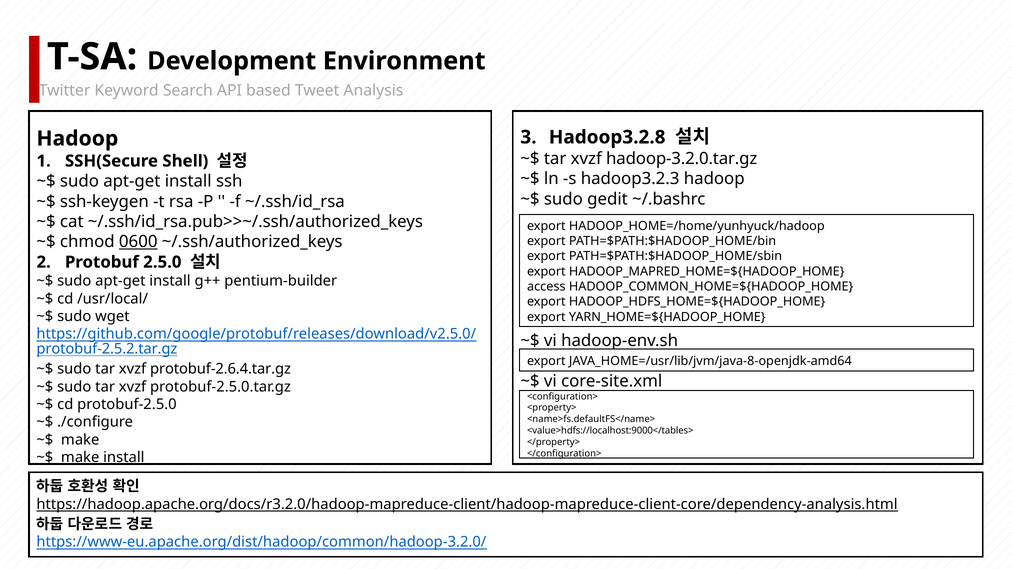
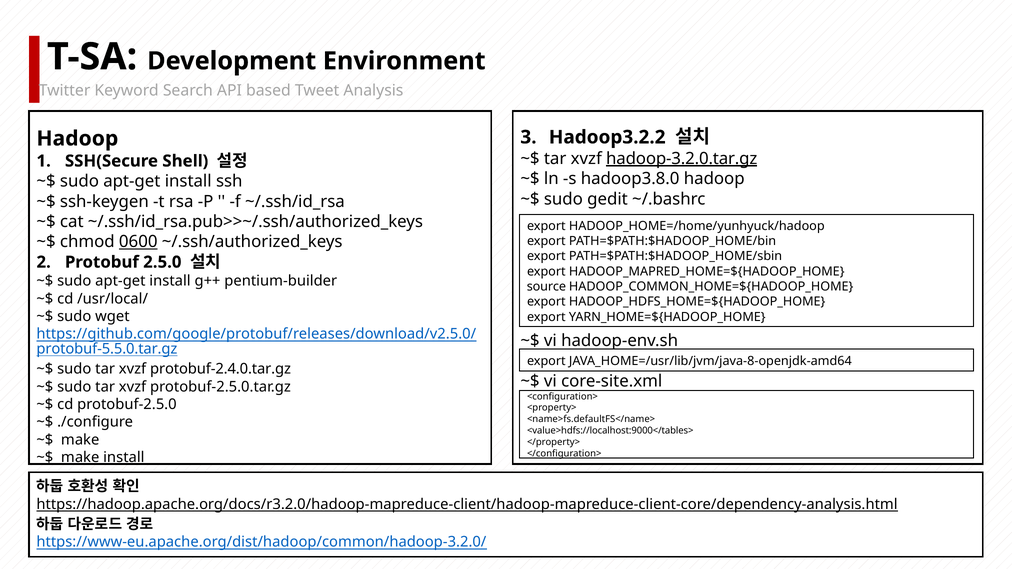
Hadoop3.2.8: Hadoop3.2.8 -> Hadoop3.2.2
hadoop-3.2.0.tar.gz underline: none -> present
hadoop3.2.3: hadoop3.2.3 -> hadoop3.8.0
access: access -> source
protobuf-2.5.2.tar.gz: protobuf-2.5.2.tar.gz -> protobuf-5.5.0.tar.gz
protobuf-2.6.4.tar.gz: protobuf-2.6.4.tar.gz -> protobuf-2.4.0.tar.gz
